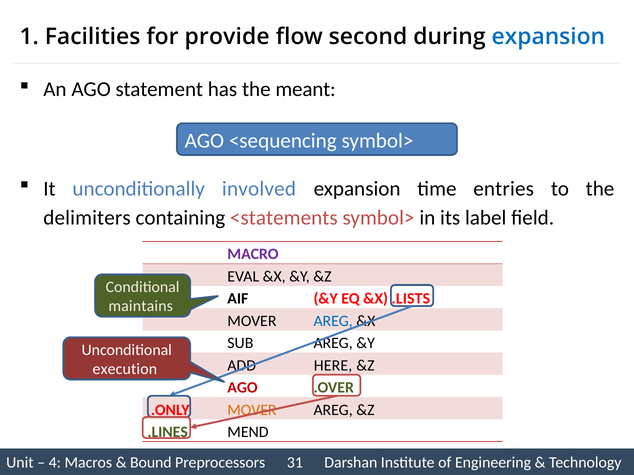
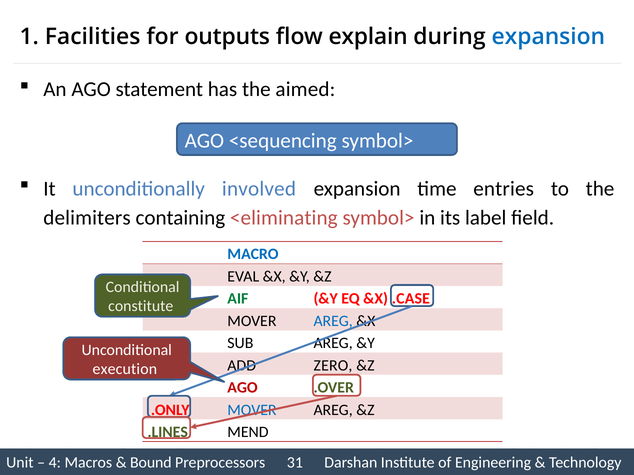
provide: provide -> outputs
second: second -> explain
meant: meant -> aimed
<statements: <statements -> <eliminating
MACRO colour: purple -> blue
AIF colour: black -> green
.LISTS: .LISTS -> .CASE
maintains: maintains -> constitute
HERE: HERE -> ZERO
MOVER at (252, 410) colour: orange -> blue
